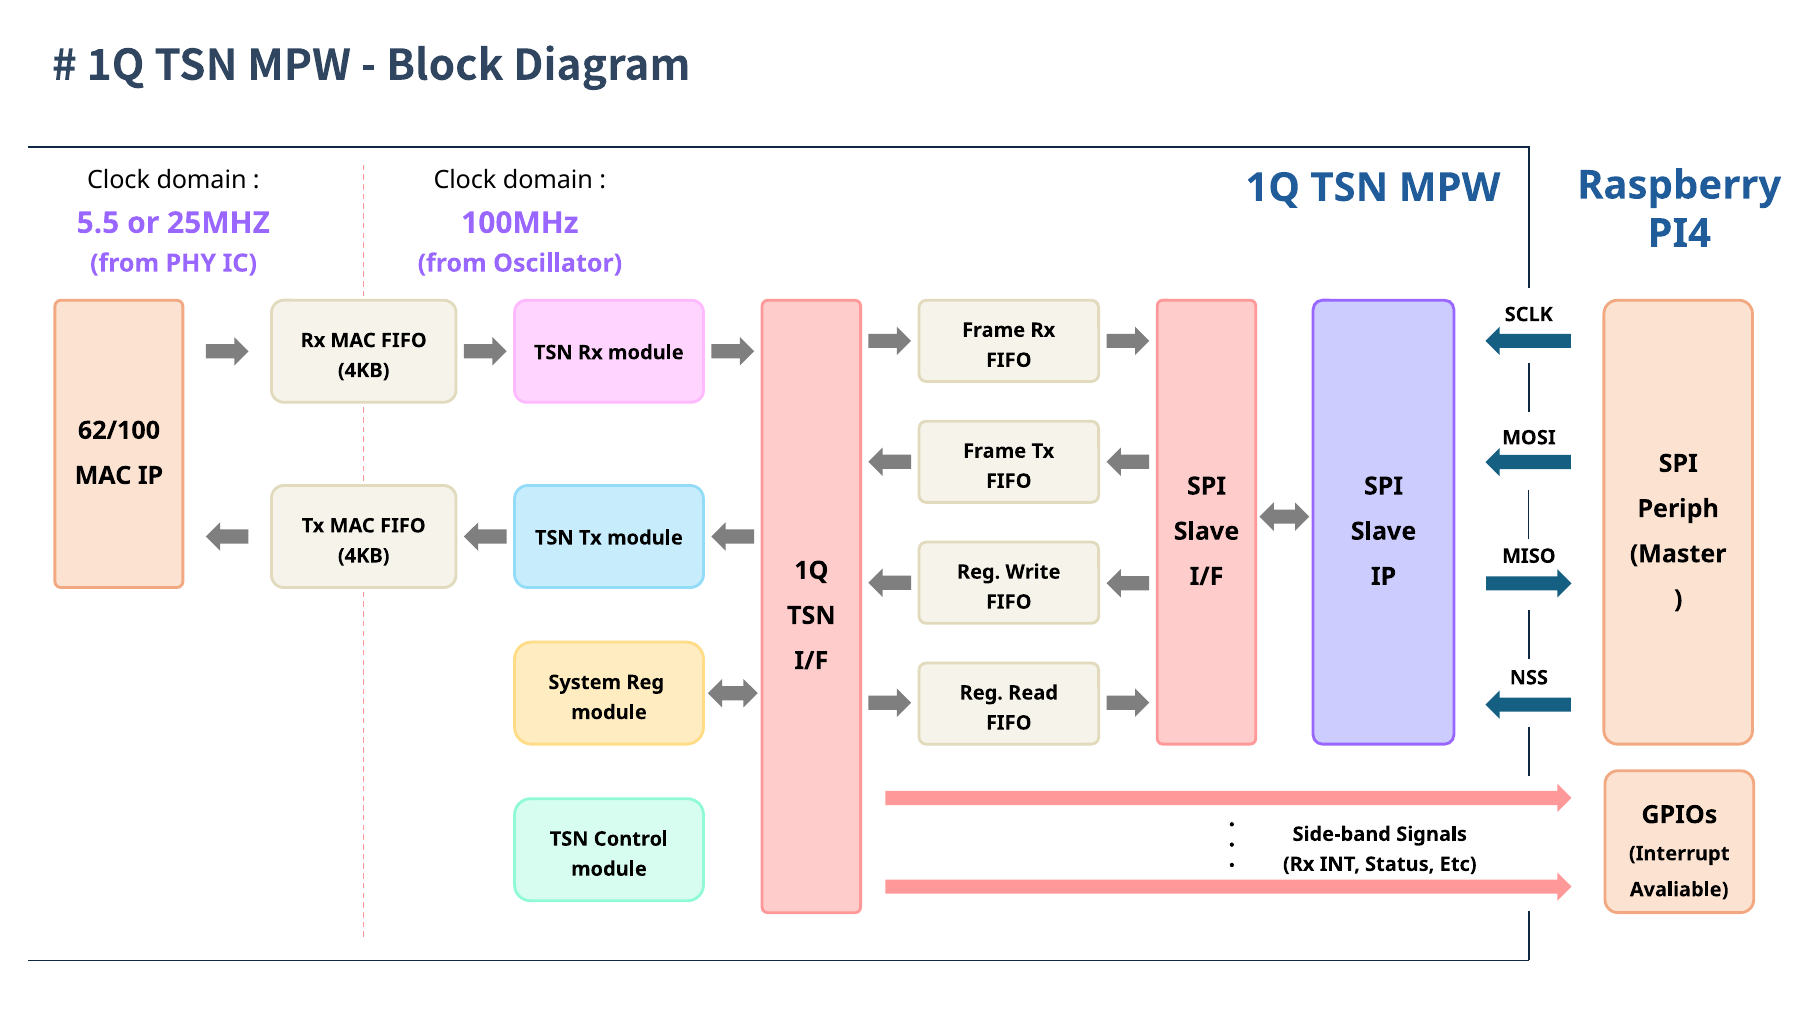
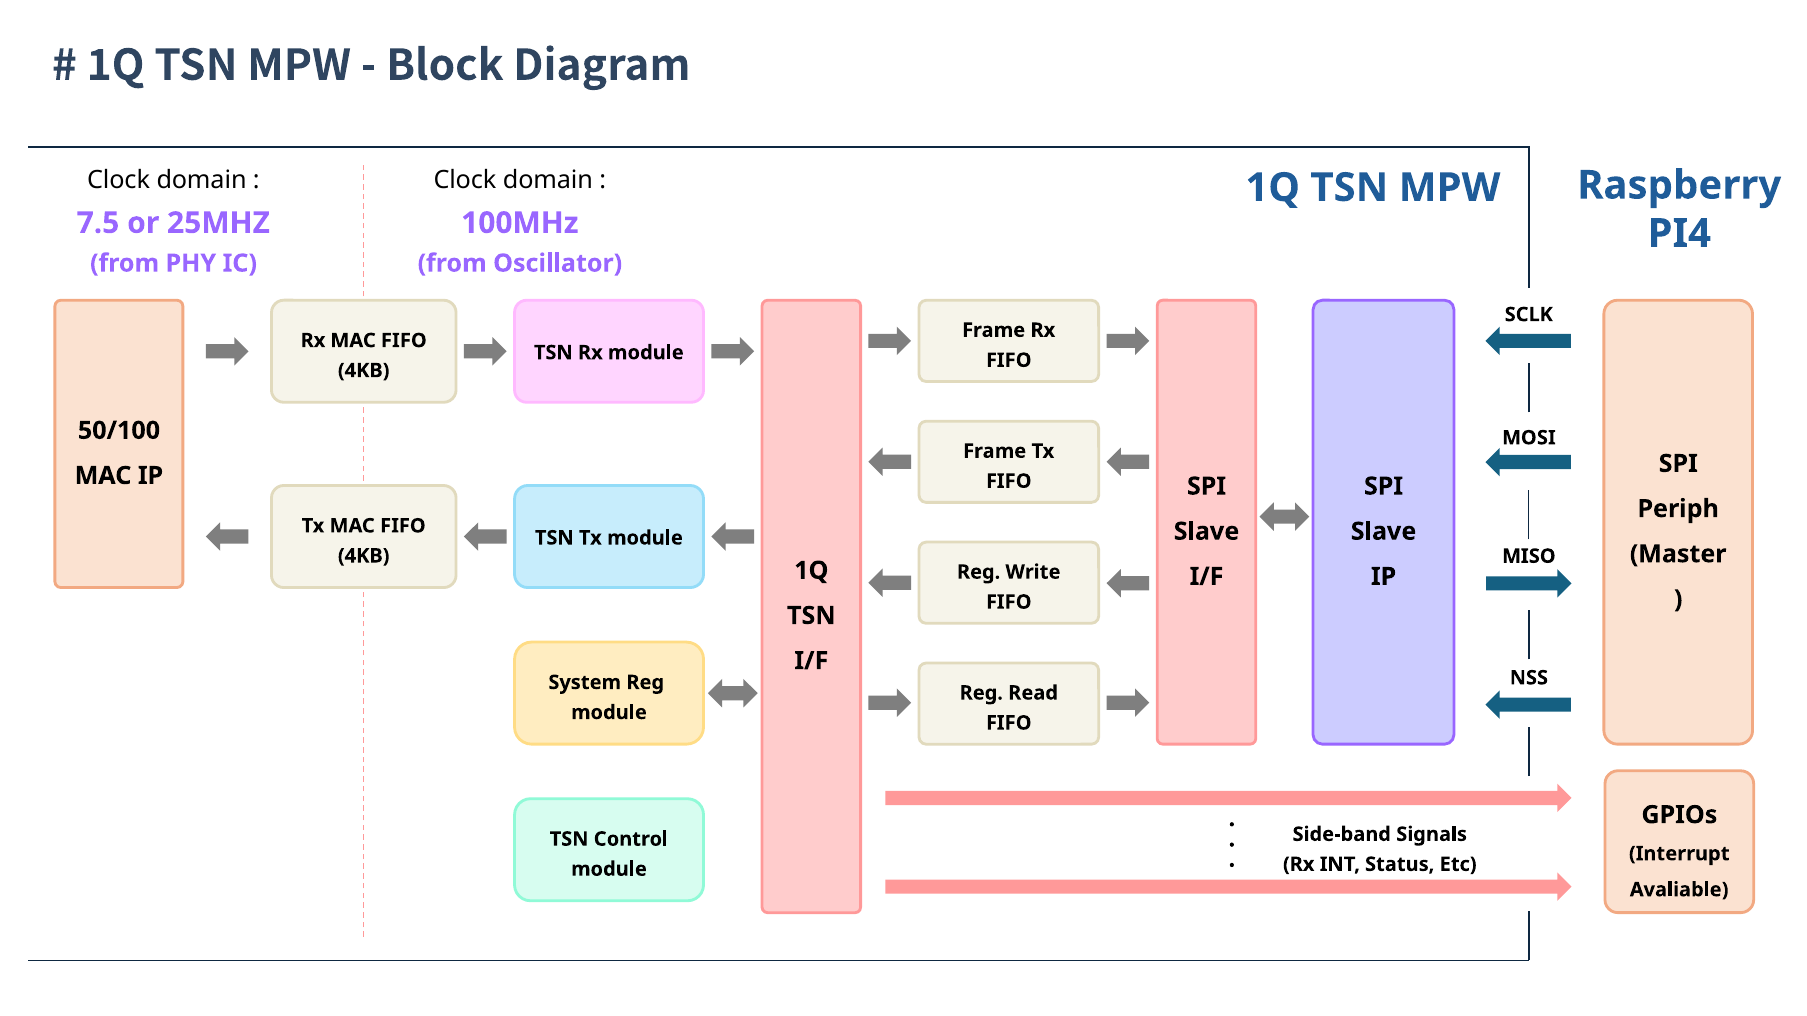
5.5: 5.5 -> 7.5
62/100: 62/100 -> 50/100
